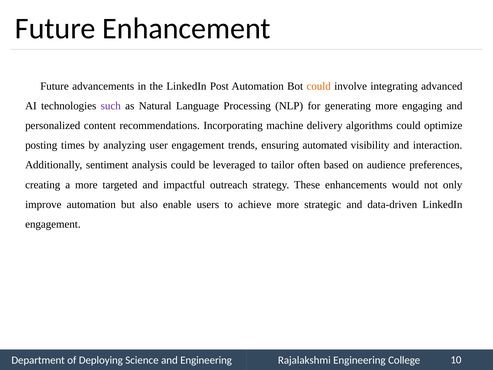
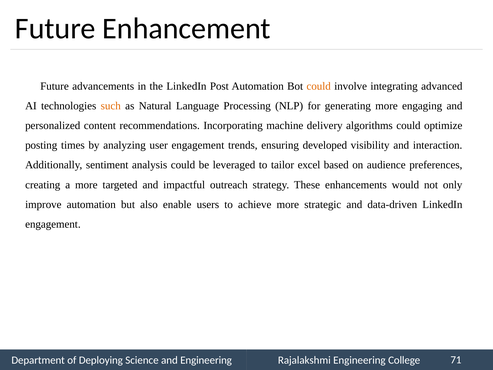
such colour: purple -> orange
automated: automated -> developed
often: often -> excel
10: 10 -> 71
